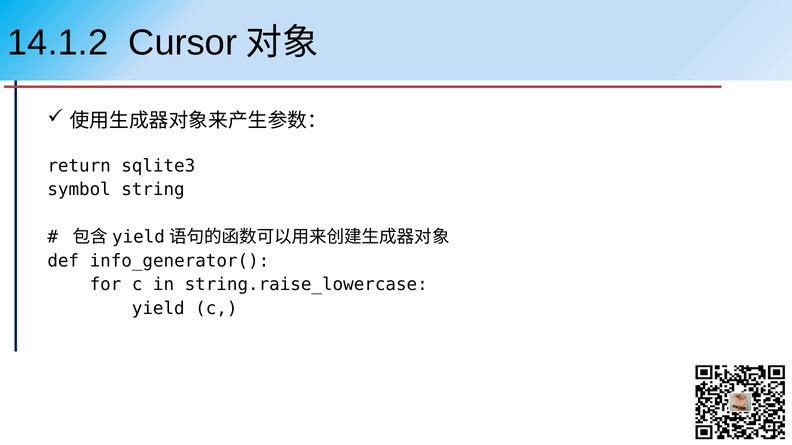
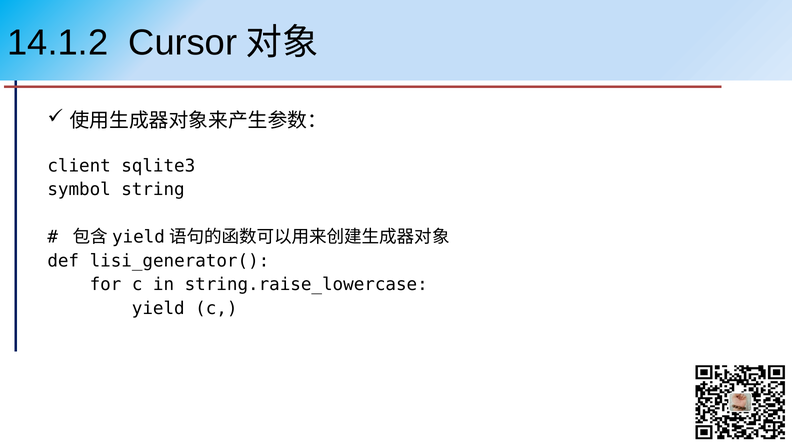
return: return -> client
info_generator(: info_generator( -> lisi_generator(
